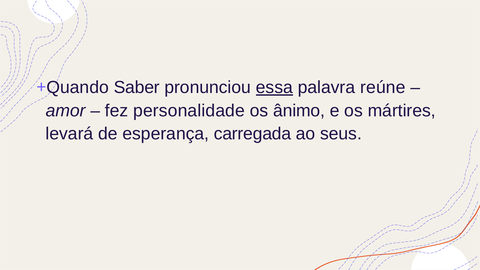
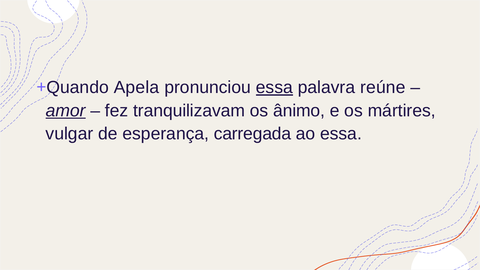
Saber: Saber -> Apela
amor underline: none -> present
personalidade: personalidade -> tranquilizavam
levará: levará -> vulgar
ao seus: seus -> essa
